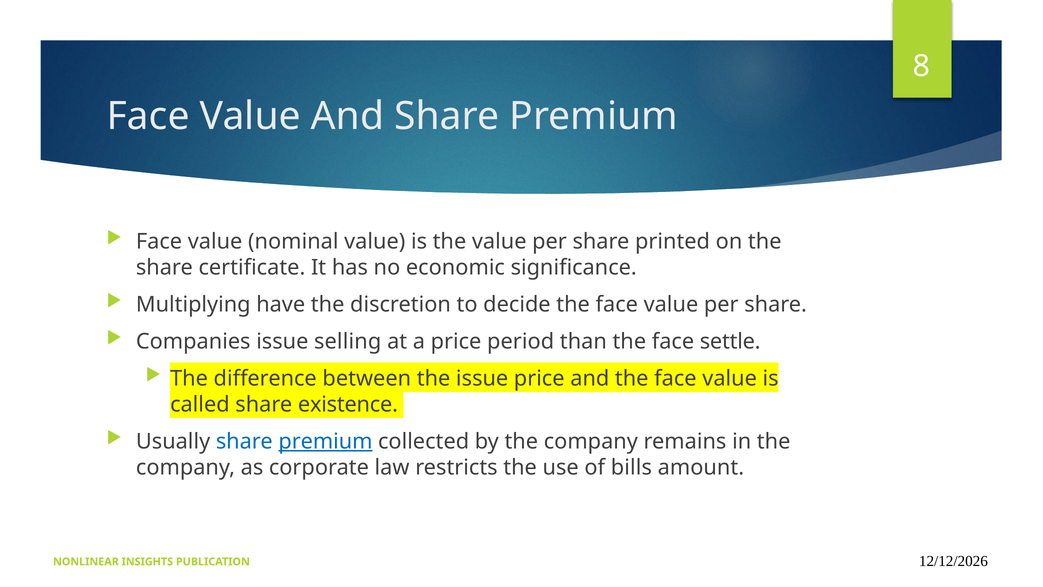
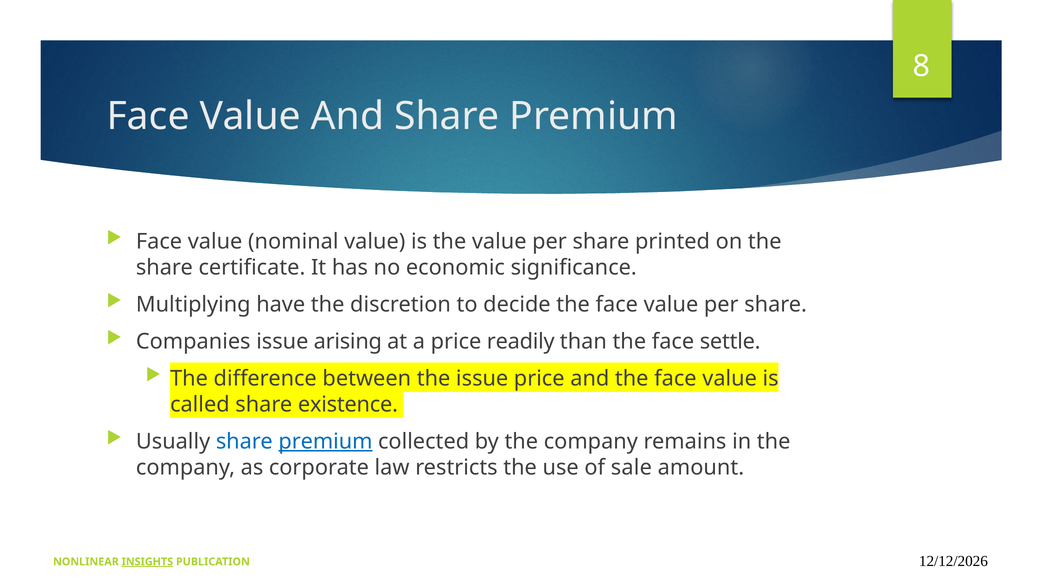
selling: selling -> arising
period: period -> readily
bills: bills -> sale
INSIGHTS underline: none -> present
